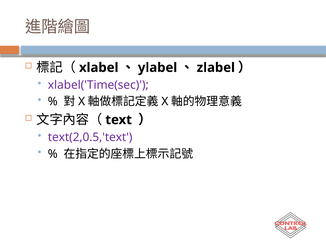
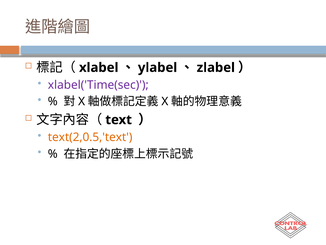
text(2,0.5,'text colour: purple -> orange
